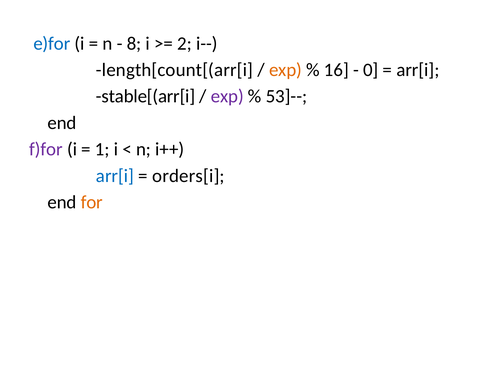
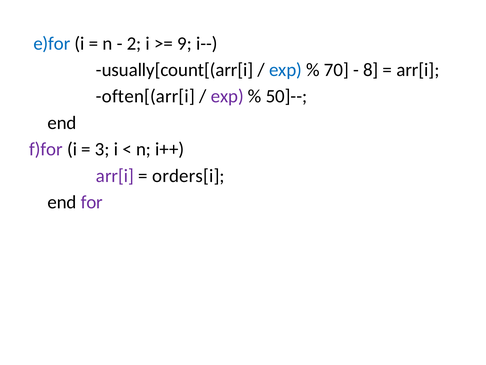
8: 8 -> 2
2: 2 -> 9
length[count[(arr[i: length[count[(arr[i -> usually[count[(arr[i
exp at (285, 70) colour: orange -> blue
16: 16 -> 70
0: 0 -> 8
stable[(arr[i: stable[(arr[i -> often[(arr[i
53]--: 53]-- -> 50]--
1: 1 -> 3
arr[i at (115, 176) colour: blue -> purple
for colour: orange -> purple
